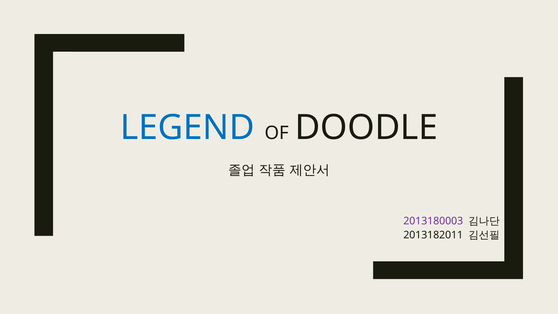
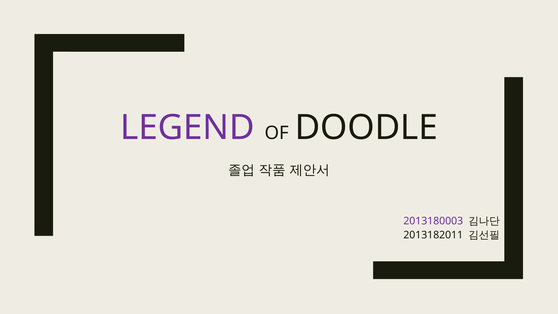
LEGEND colour: blue -> purple
